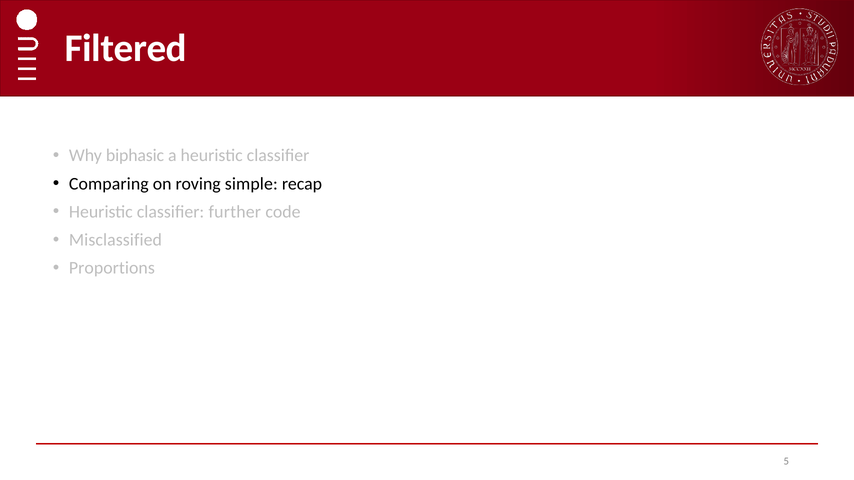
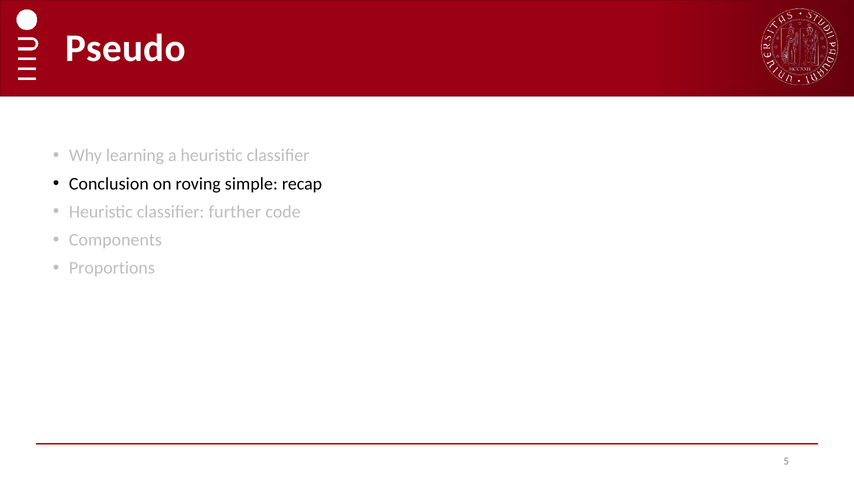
Filtered: Filtered -> Pseudo
biphasic: biphasic -> learning
Comparing: Comparing -> Conclusion
Misclassified: Misclassified -> Components
